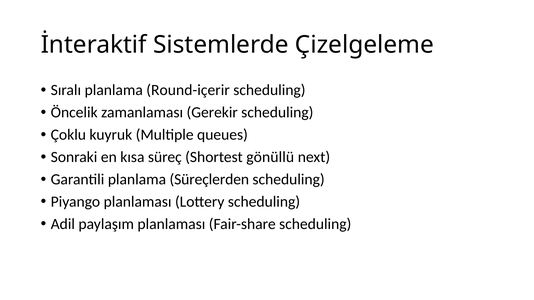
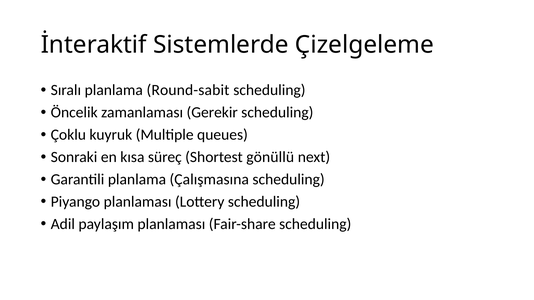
Round-içerir: Round-içerir -> Round-sabit
Süreçlerden: Süreçlerden -> Çalışmasına
